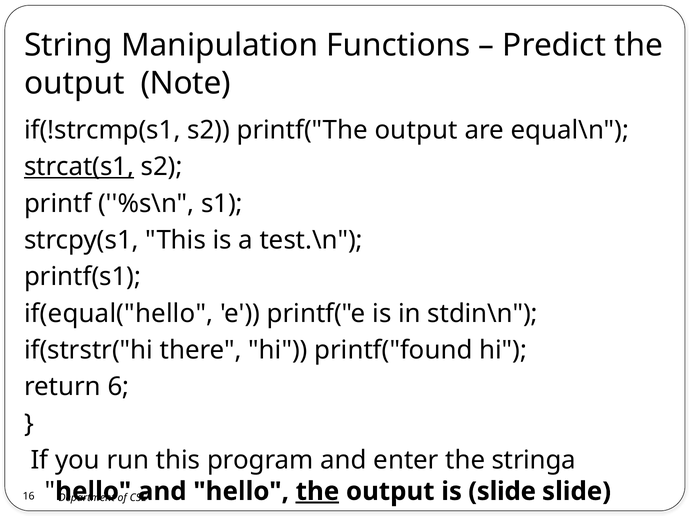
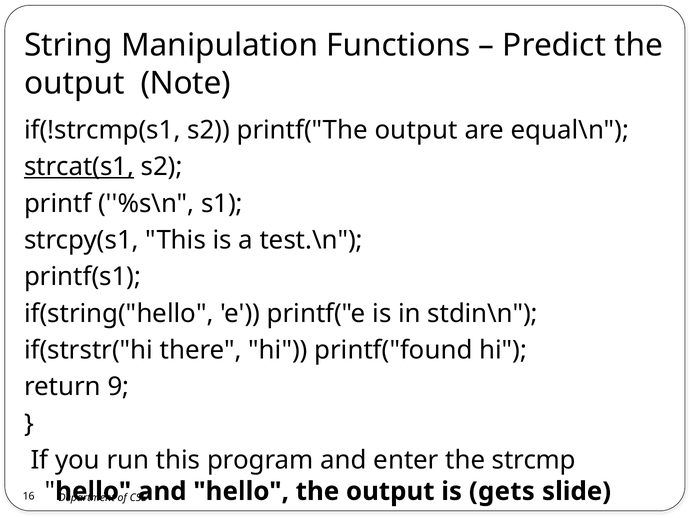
if(equal("hello: if(equal("hello -> if(string("hello
6: 6 -> 9
stringa: stringa -> strcmp
the at (317, 491) underline: present -> none
is slide: slide -> gets
